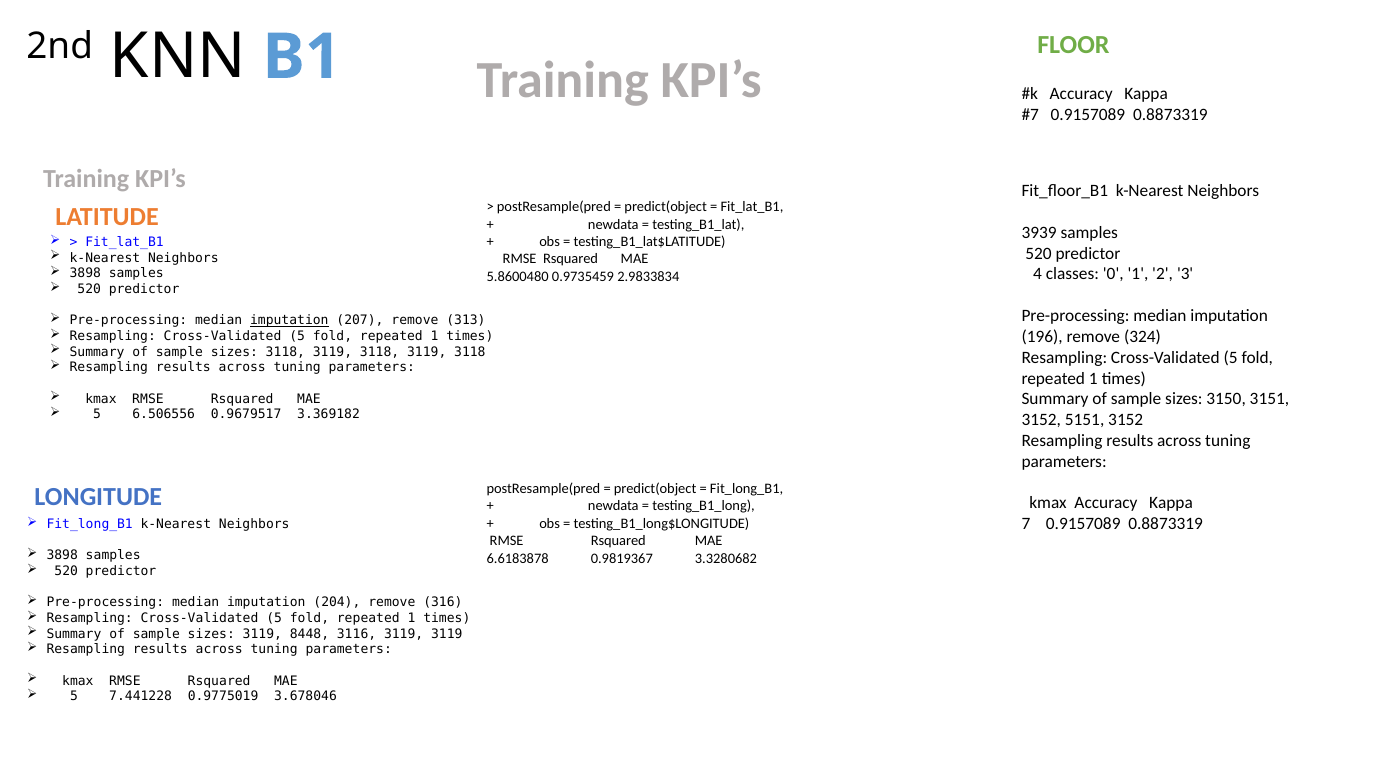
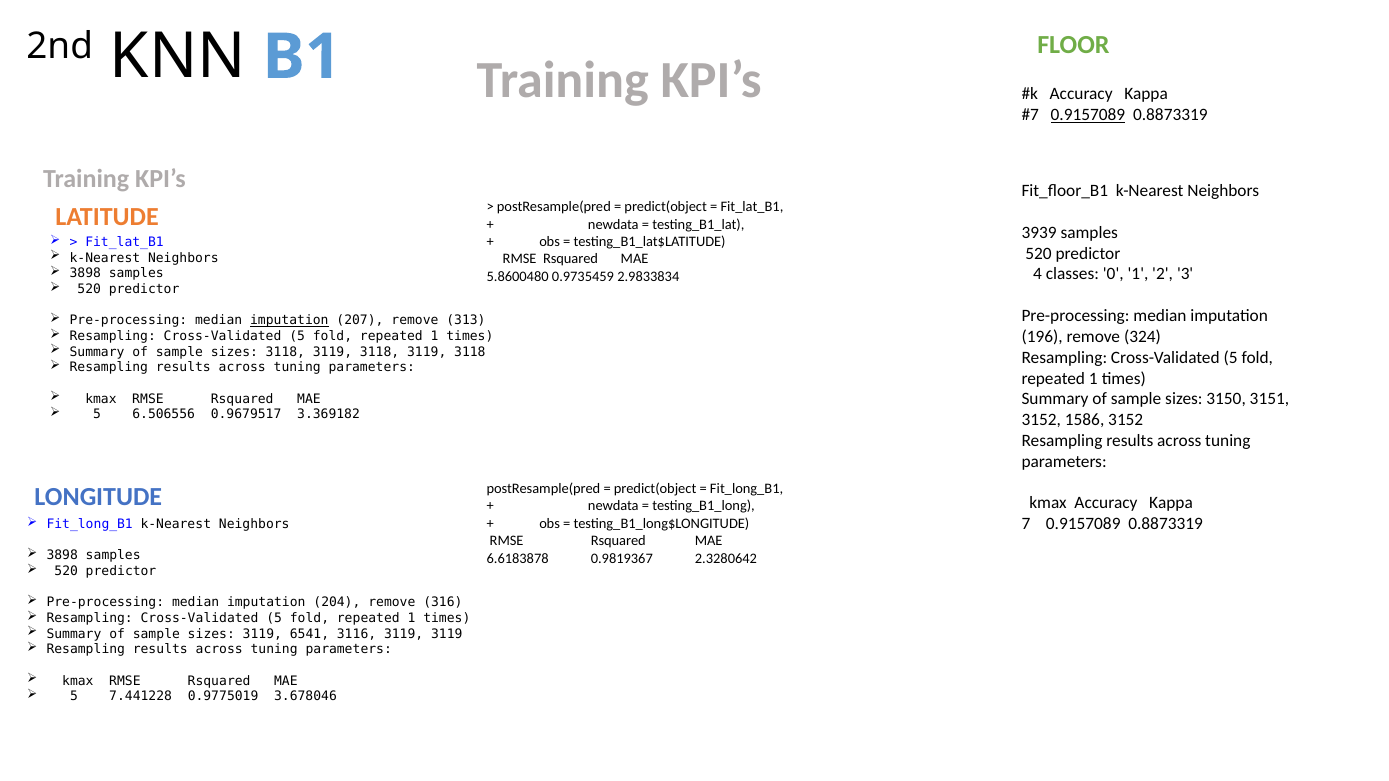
0.9157089 at (1088, 115) underline: none -> present
5151: 5151 -> 1586
3.3280682: 3.3280682 -> 2.3280642
8448: 8448 -> 6541
